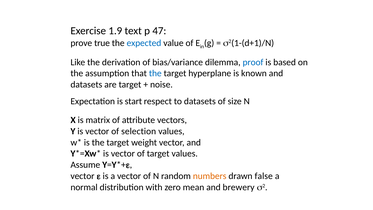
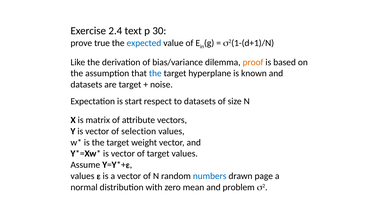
1.9: 1.9 -> 2.4
47: 47 -> 30
proof colour: blue -> orange
vector at (82, 176): vector -> values
numbers colour: orange -> blue
false: false -> page
brewery: brewery -> problem
